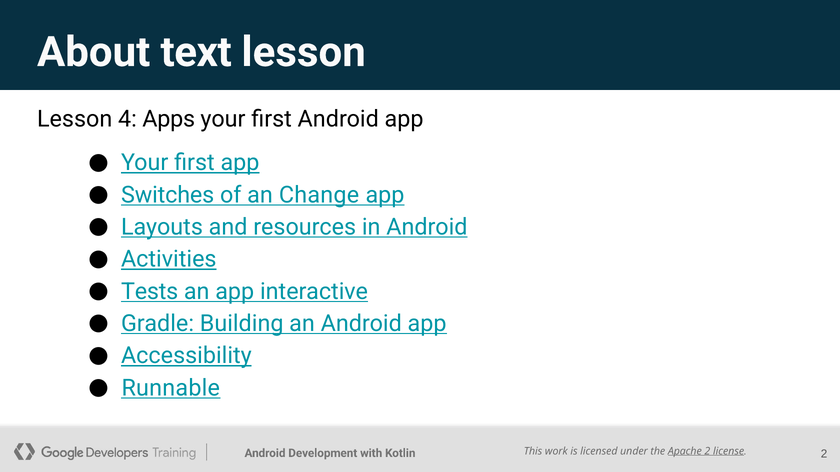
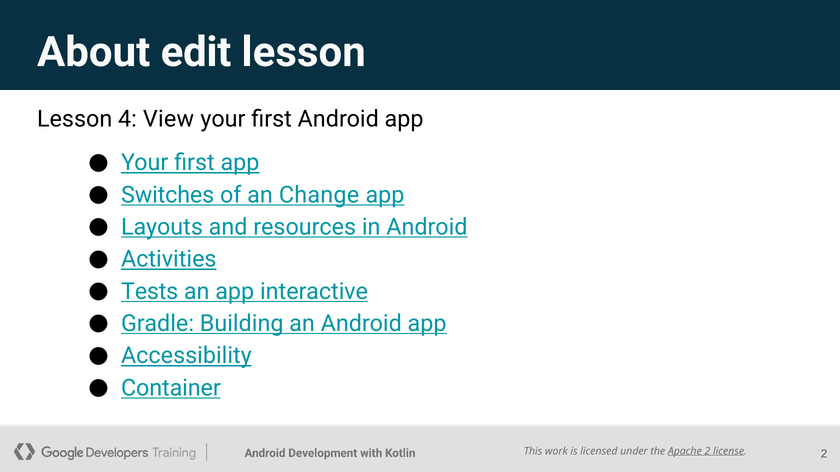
text: text -> edit
Apps: Apps -> View
Runnable: Runnable -> Container
